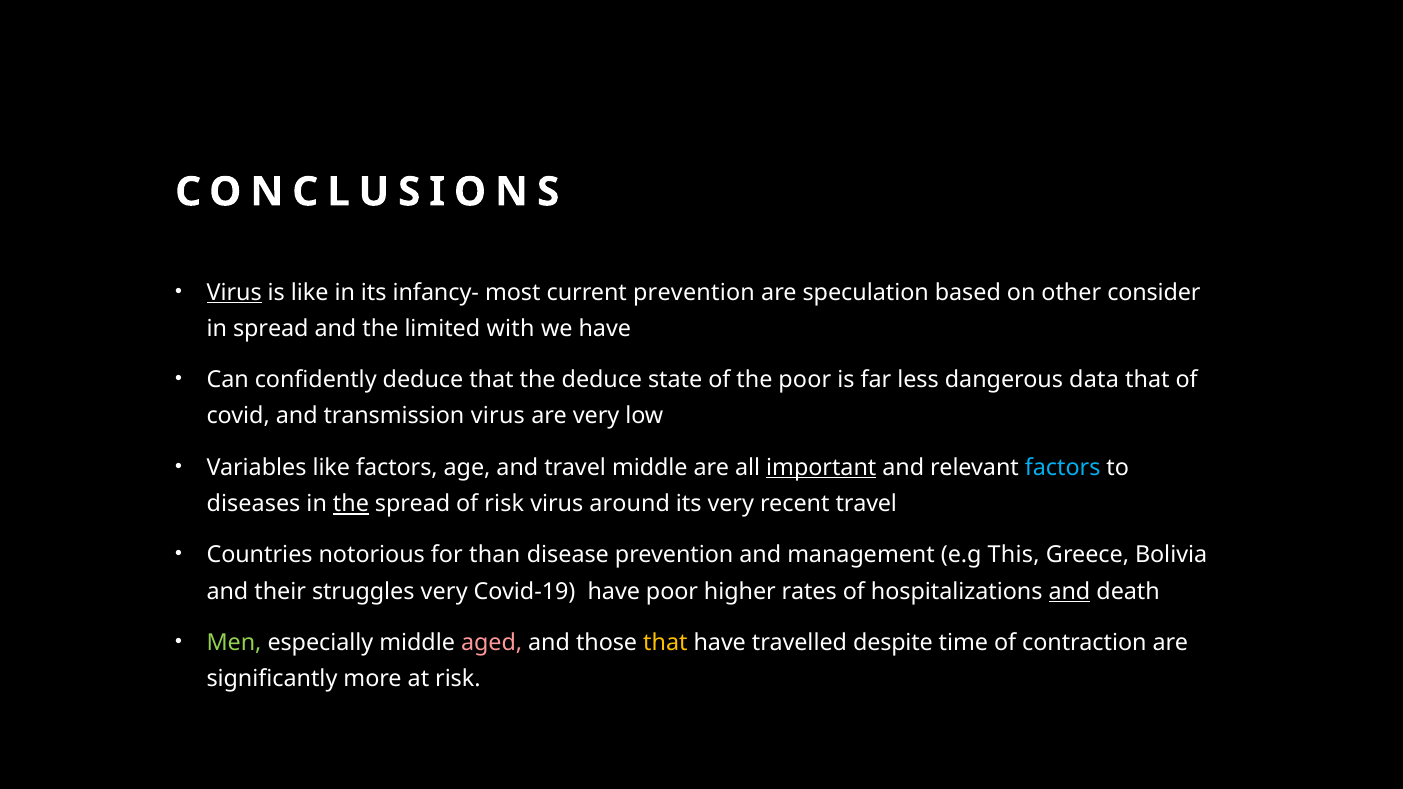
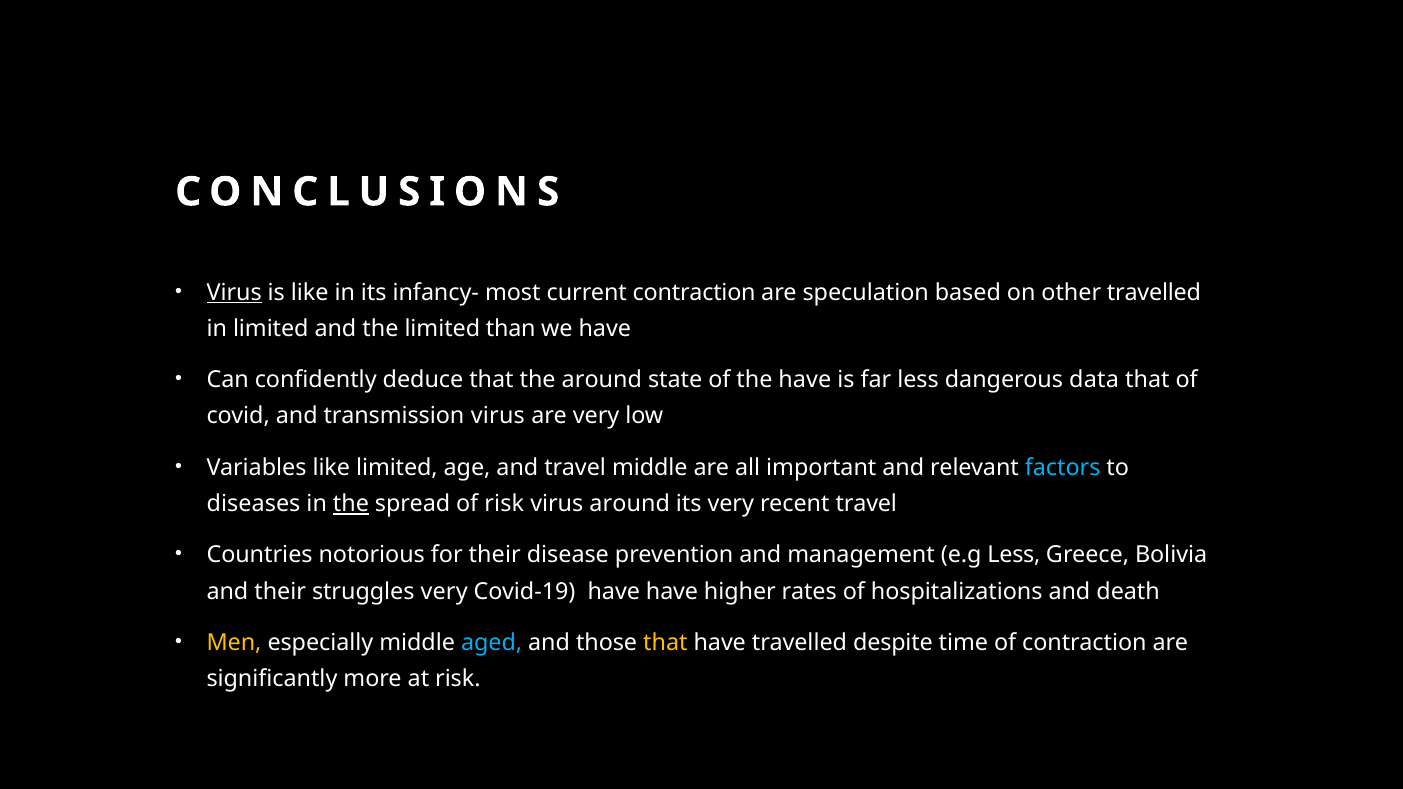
current prevention: prevention -> contraction
other consider: consider -> travelled
in spread: spread -> limited
with: with -> than
the deduce: deduce -> around
the poor: poor -> have
like factors: factors -> limited
important underline: present -> none
for than: than -> their
e.g This: This -> Less
have poor: poor -> have
and at (1069, 591) underline: present -> none
Men colour: light green -> yellow
aged colour: pink -> light blue
